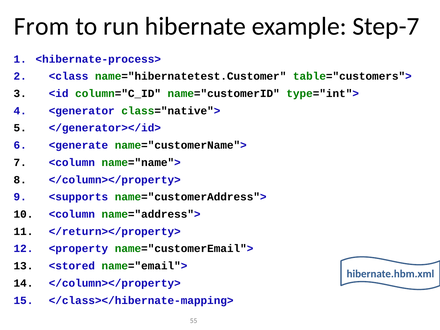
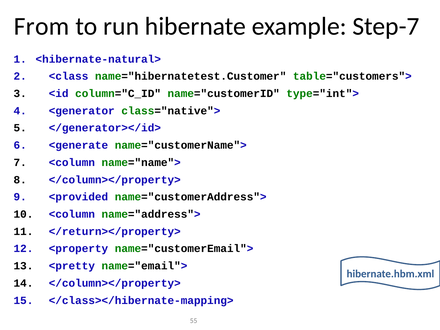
<hibernate-process>: <hibernate-process> -> <hibernate-natural>
<supports: <supports -> <provided
<stored: <stored -> <pretty
